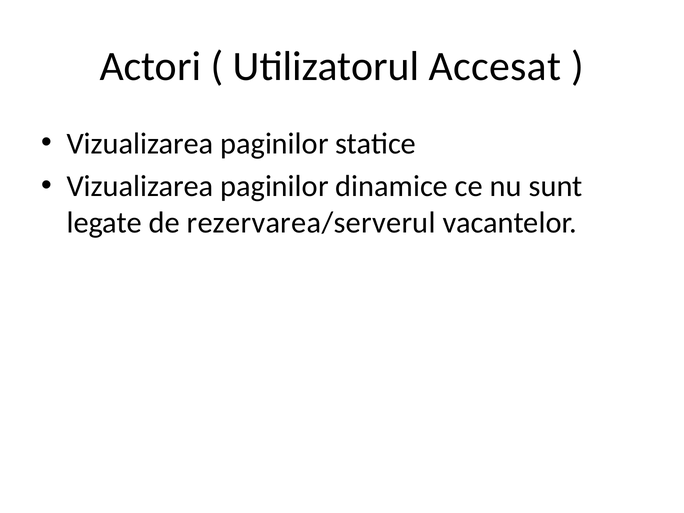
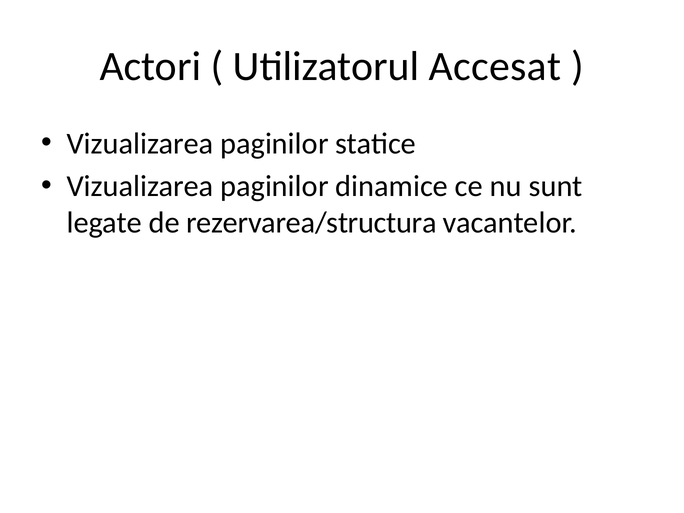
rezervarea/serverul: rezervarea/serverul -> rezervarea/structura
